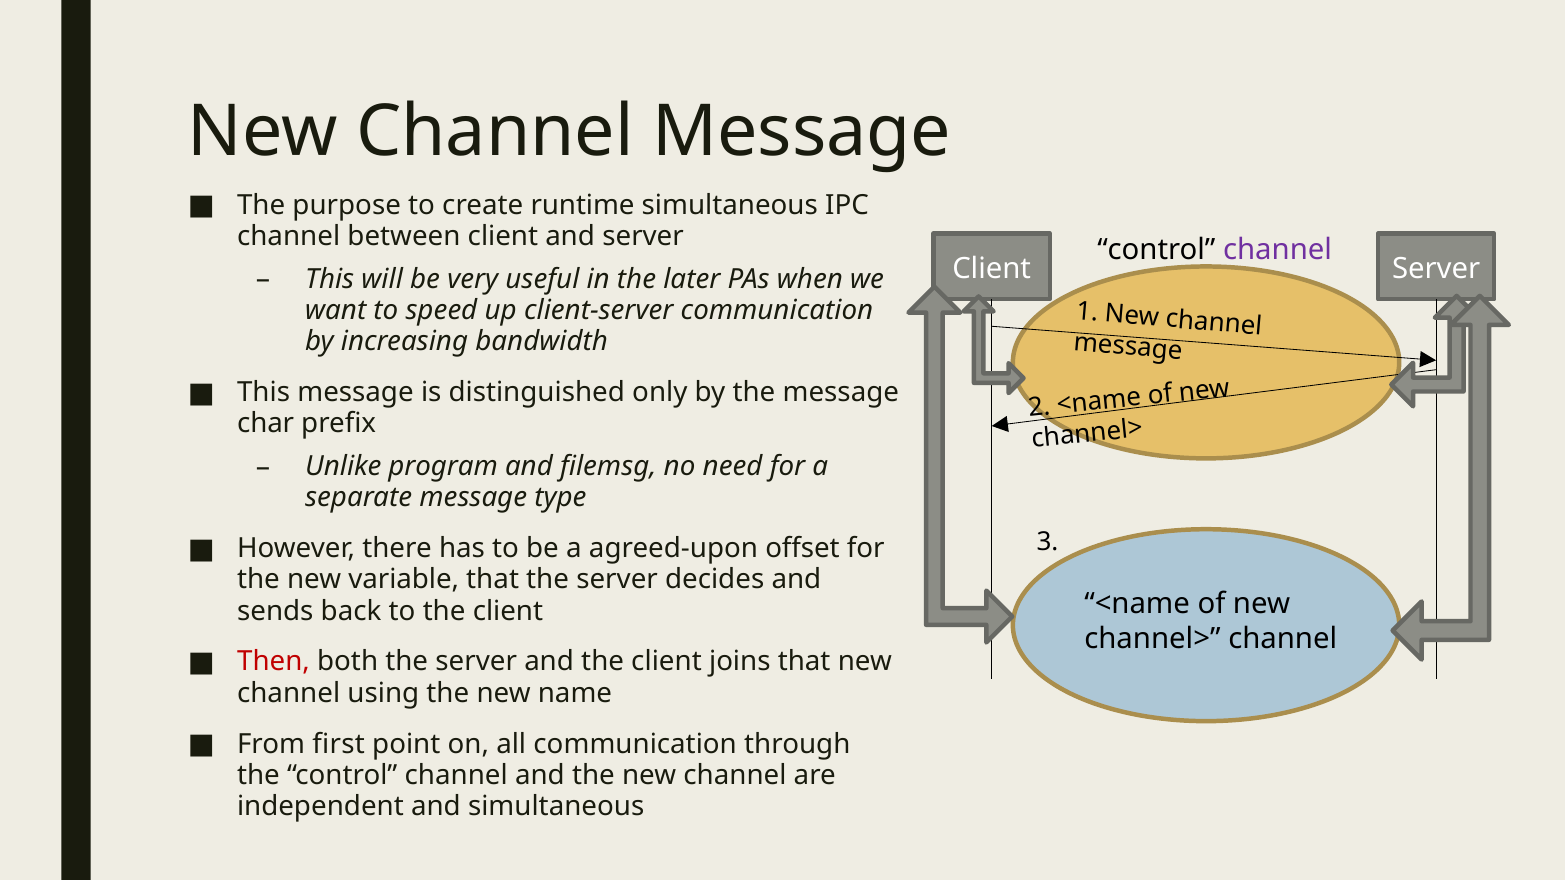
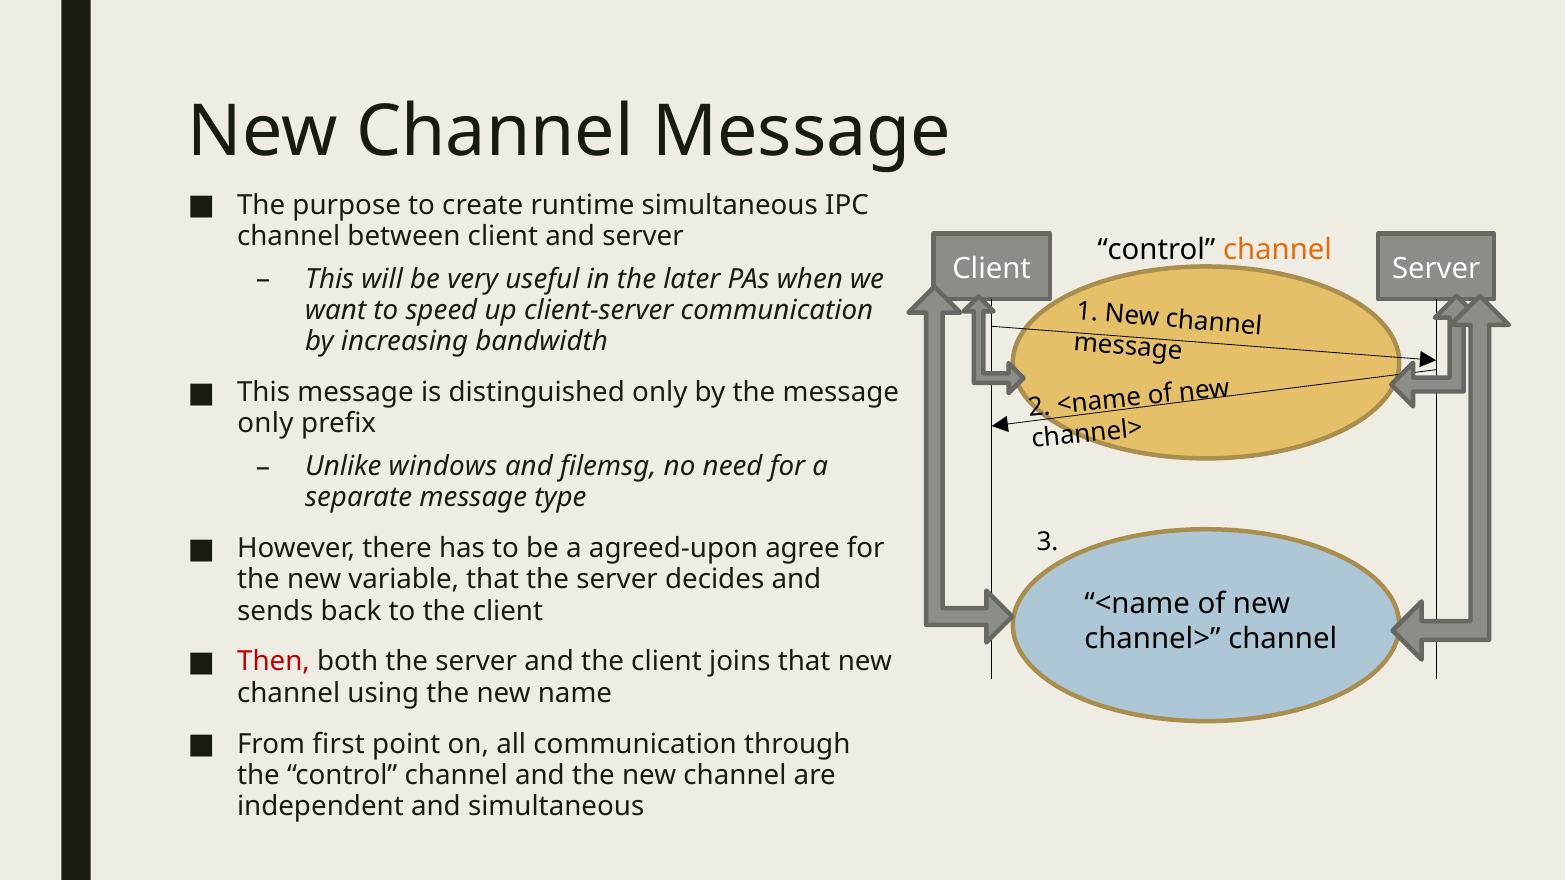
channel at (1278, 250) colour: purple -> orange
char at (266, 424): char -> only
program: program -> windows
offset: offset -> agree
